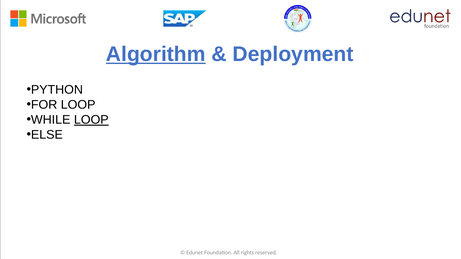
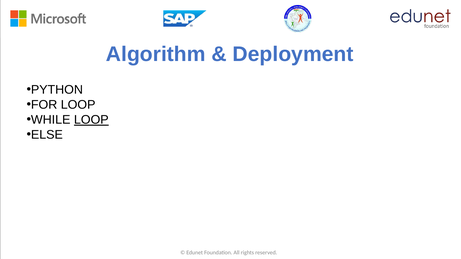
Algorithm underline: present -> none
